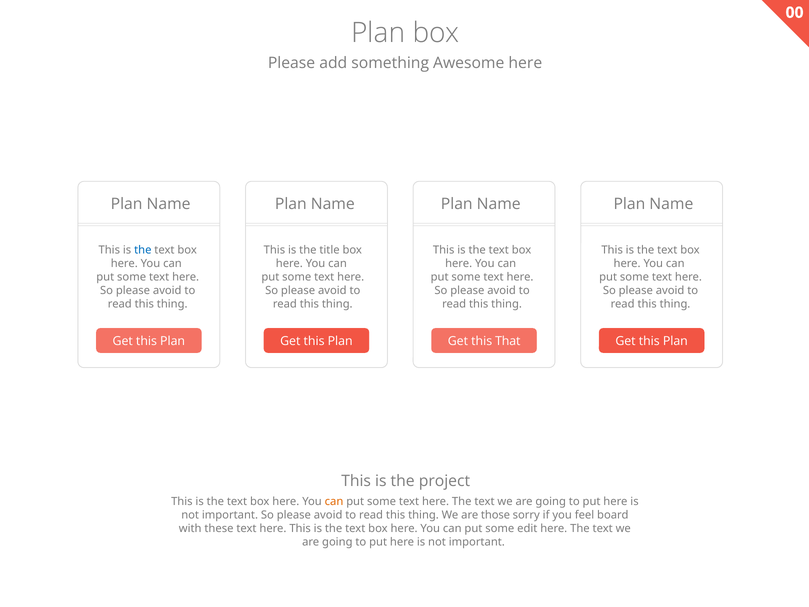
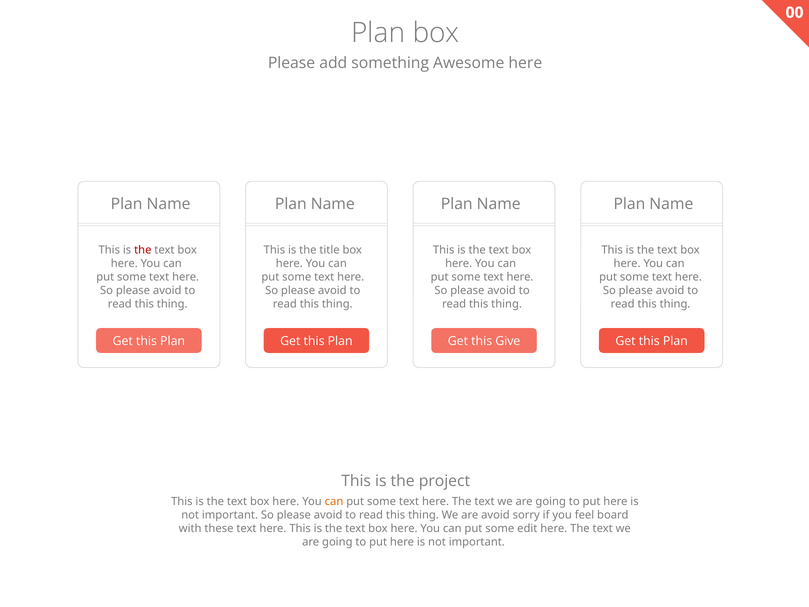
the at (143, 250) colour: blue -> red
That: That -> Give
are those: those -> avoid
